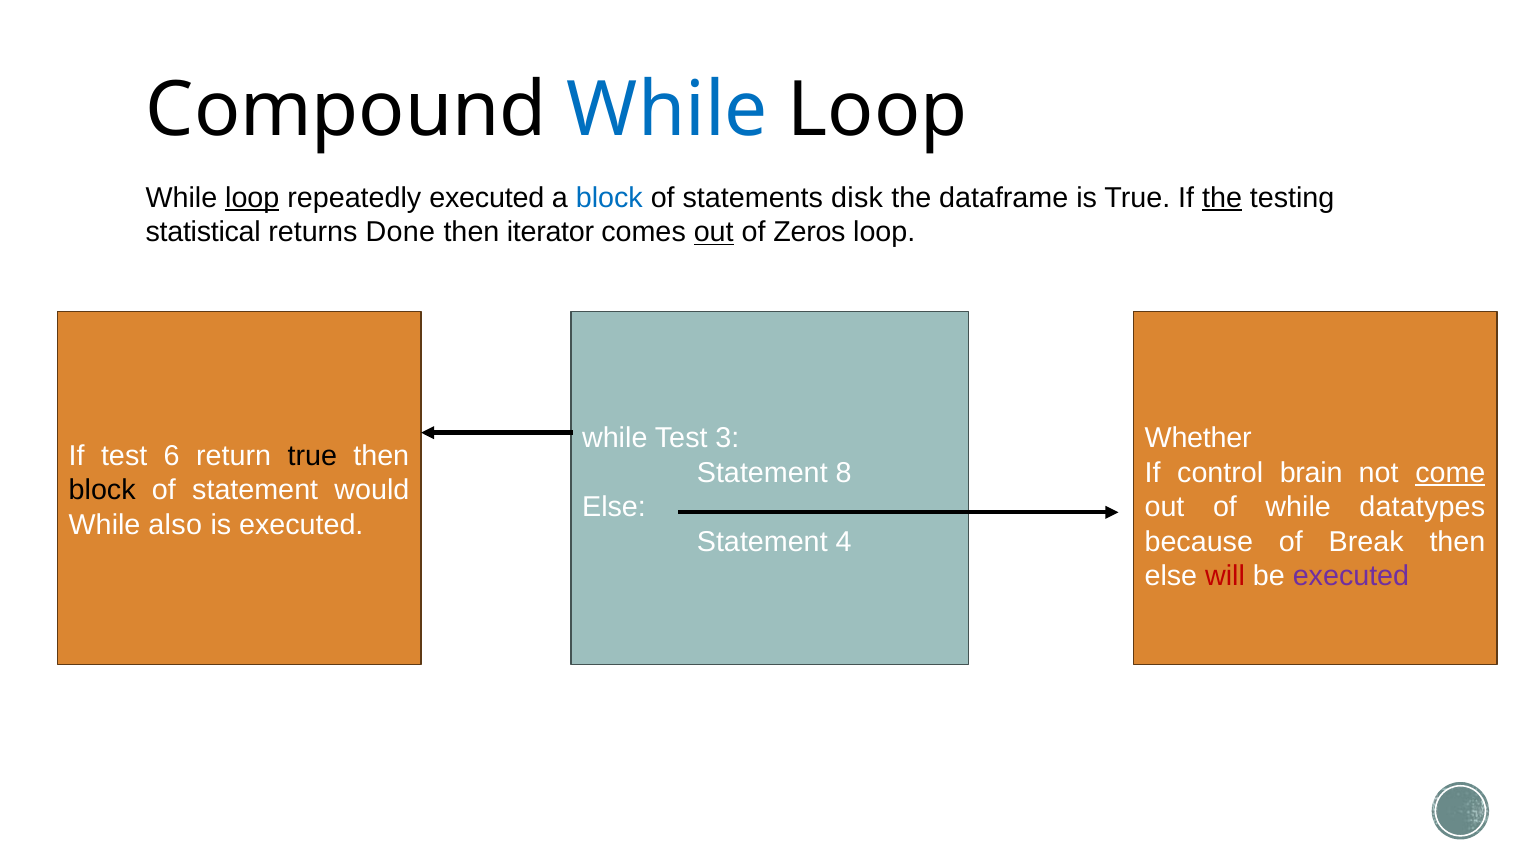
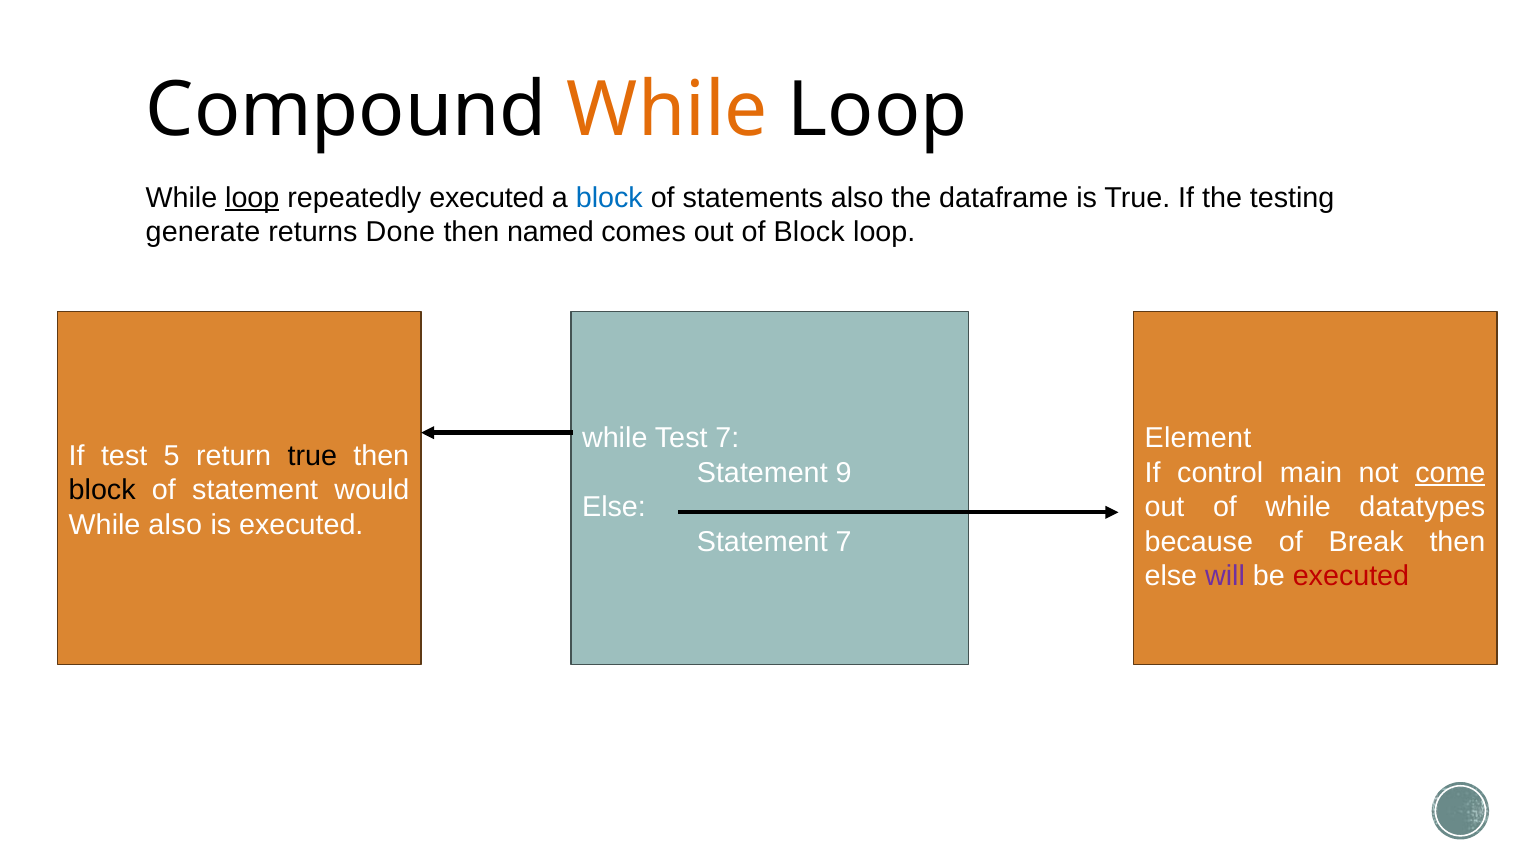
While at (667, 111) colour: blue -> orange
statements disk: disk -> also
the at (1222, 198) underline: present -> none
statistical: statistical -> generate
iterator: iterator -> named
out at (714, 232) underline: present -> none
of Zeros: Zeros -> Block
Test 3: 3 -> 7
Whether: Whether -> Element
6: 6 -> 5
8: 8 -> 9
brain: brain -> main
Statement 4: 4 -> 7
will colour: red -> purple
executed at (1351, 576) colour: purple -> red
